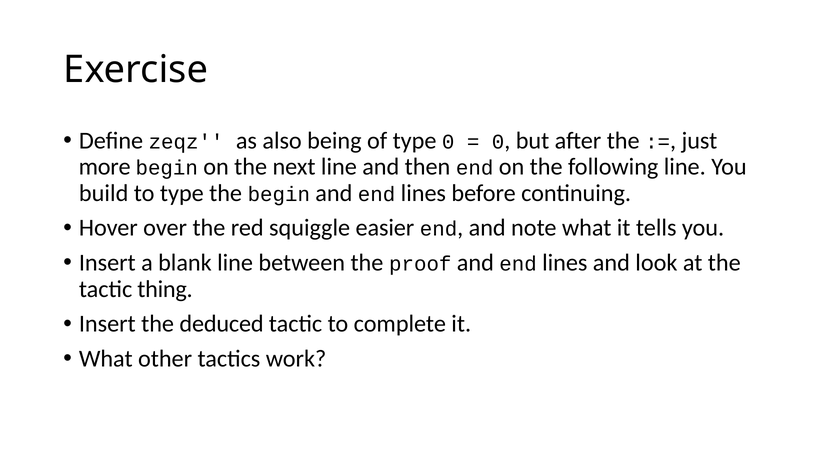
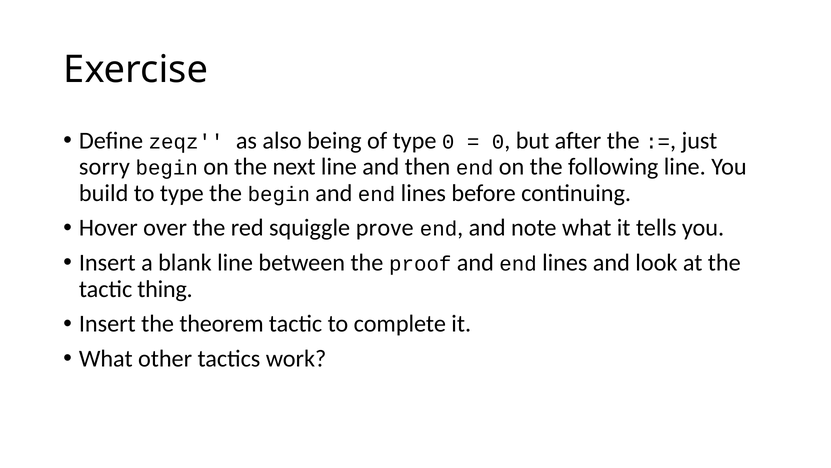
more: more -> sorry
easier: easier -> prove
deduced: deduced -> theorem
